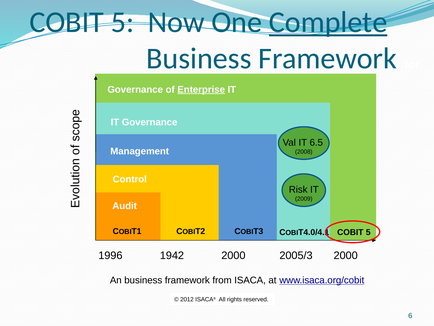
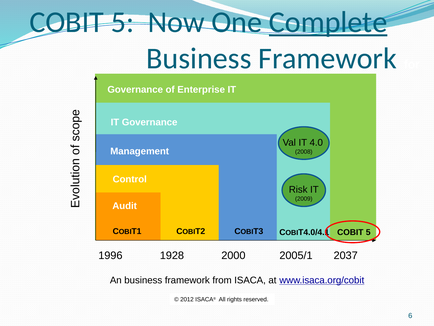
Enterprise underline: present -> none
6.5: 6.5 -> 4.0
1942: 1942 -> 1928
2005/3: 2005/3 -> 2005/1
1996 2000: 2000 -> 2037
